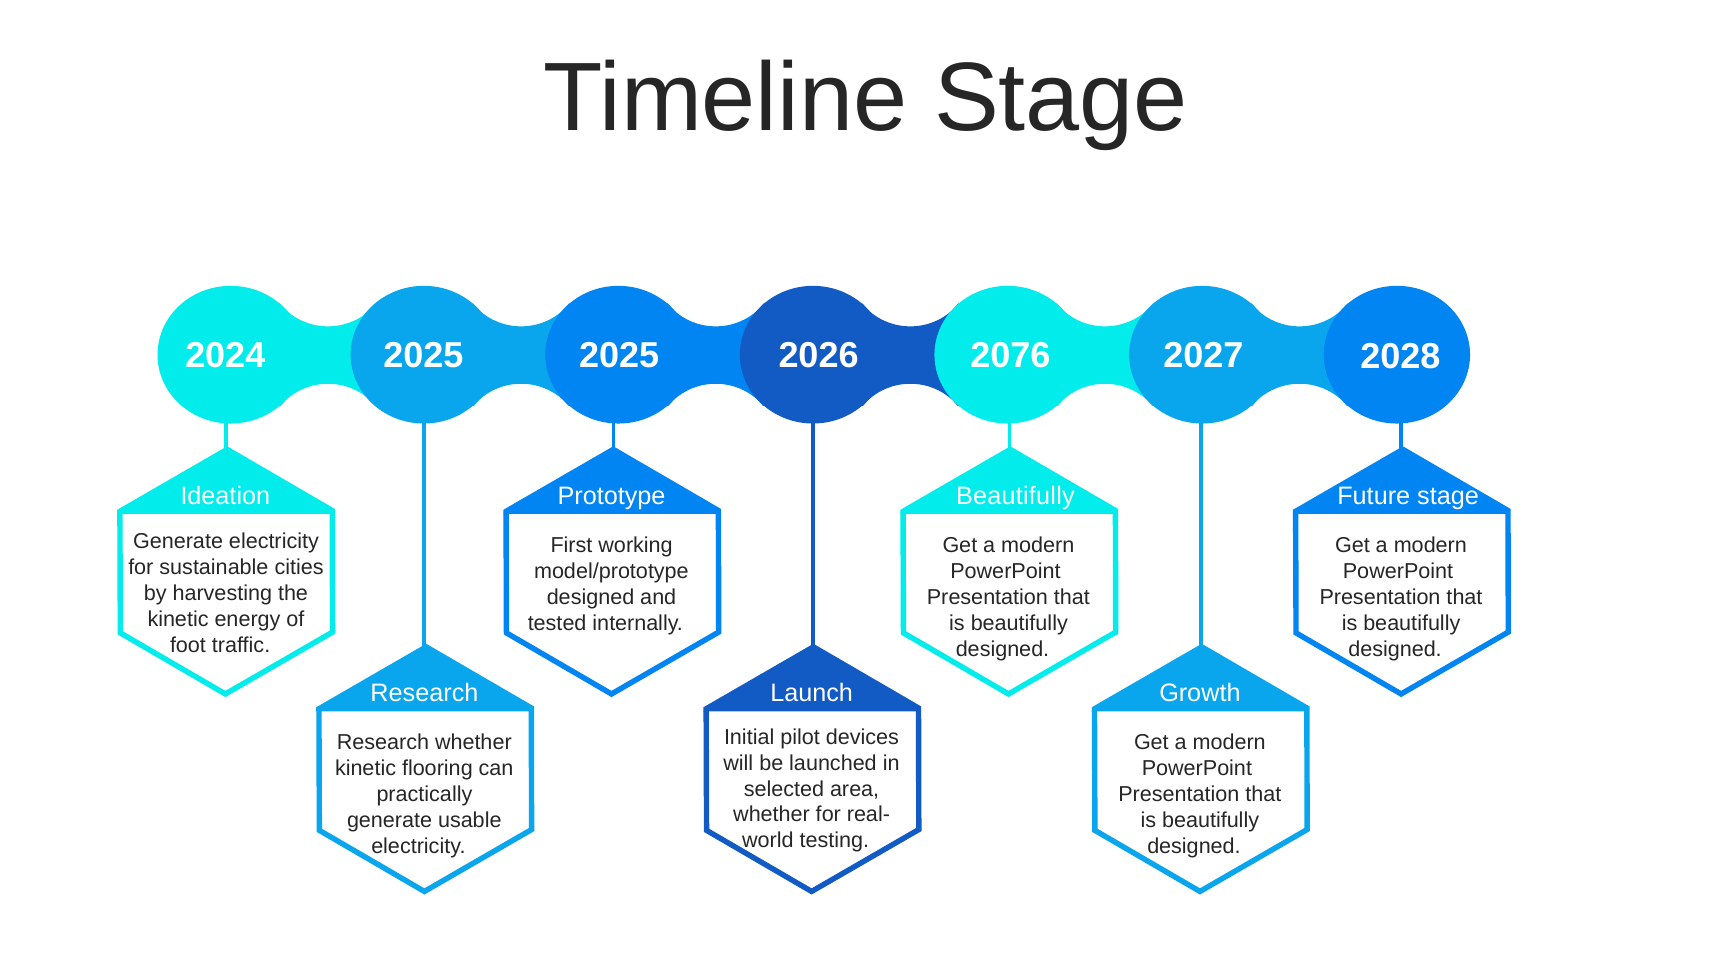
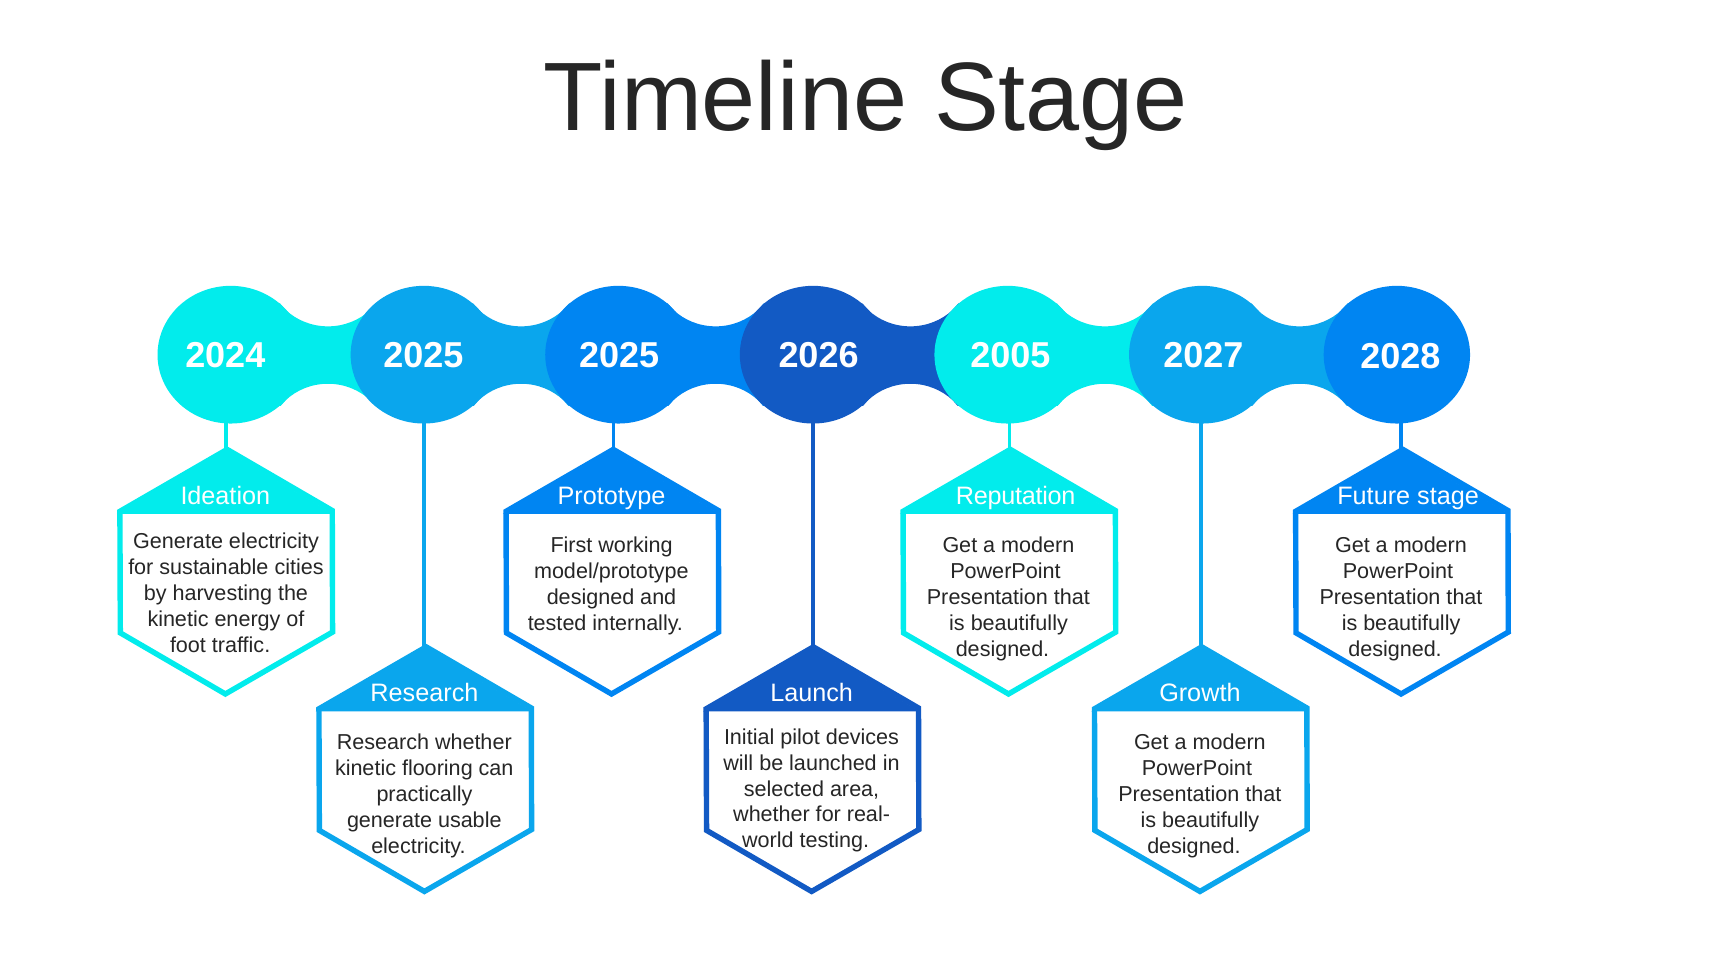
2076: 2076 -> 2005
Beautifully at (1015, 496): Beautifully -> Reputation
